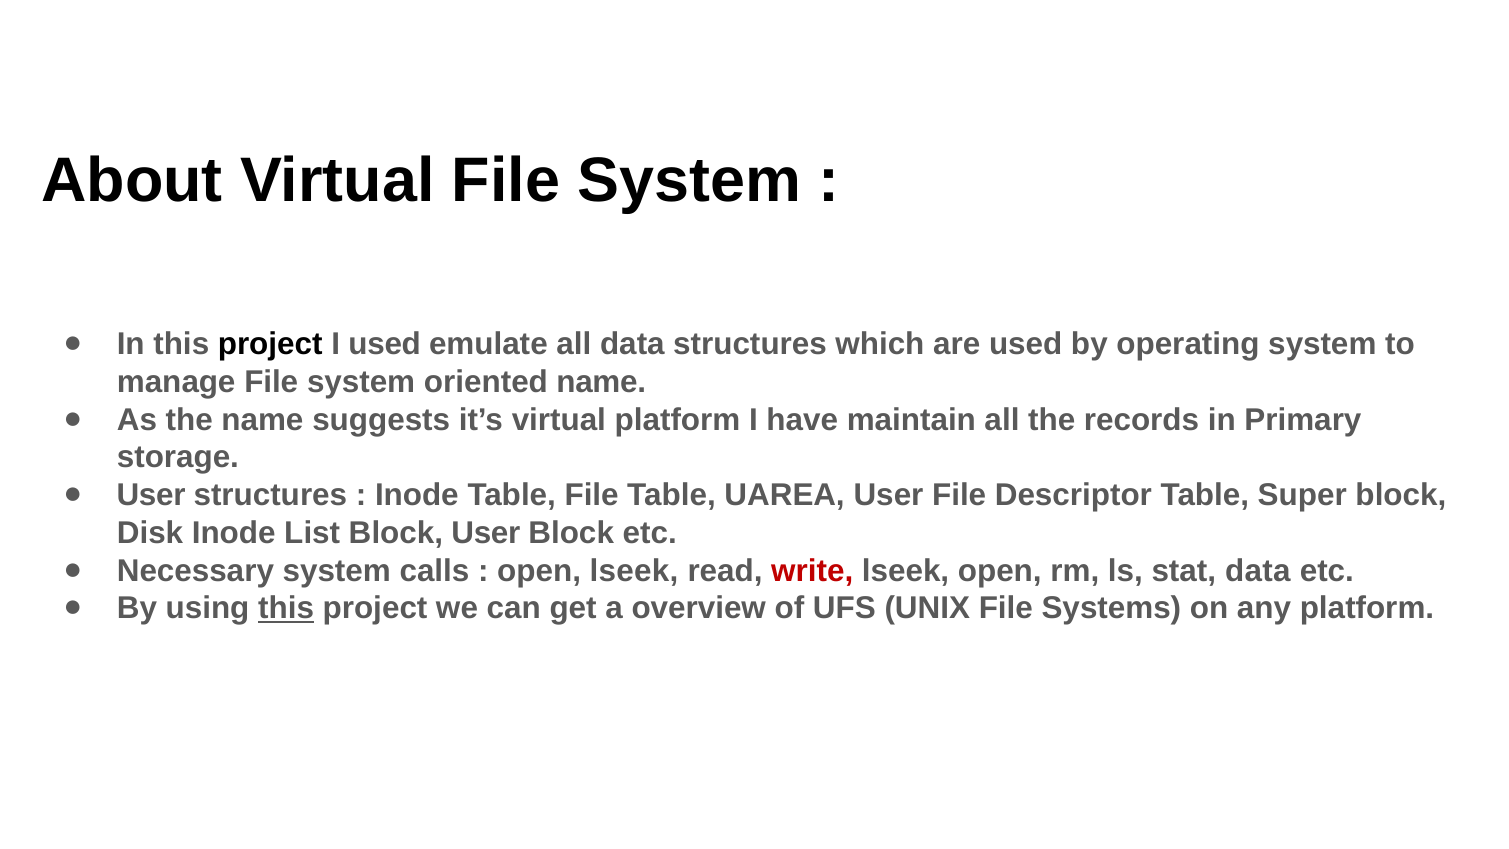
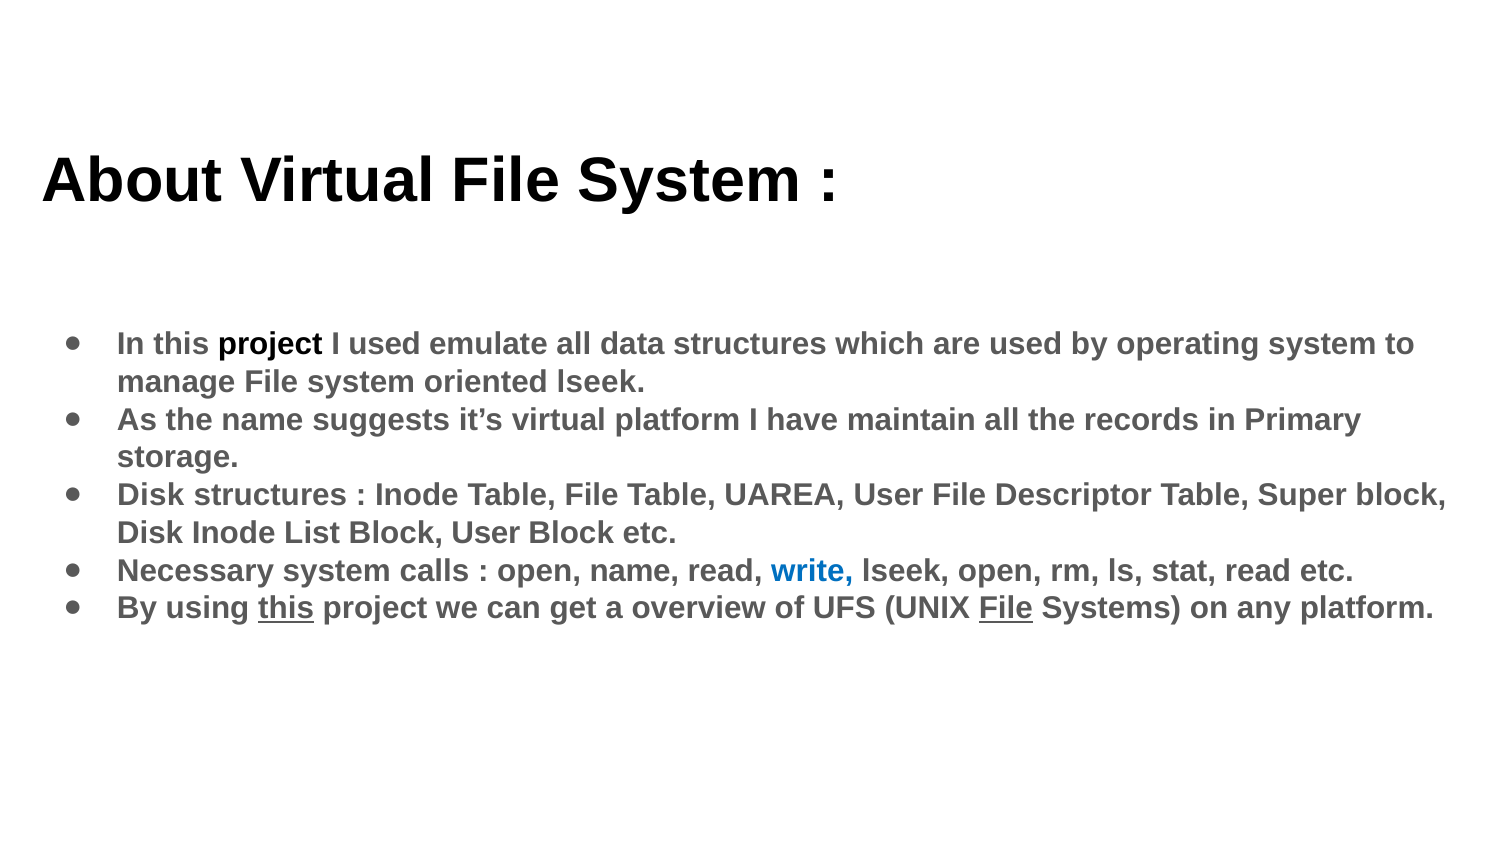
oriented name: name -> lseek
User at (151, 495): User -> Disk
open lseek: lseek -> name
write colour: red -> blue
stat data: data -> read
File at (1006, 608) underline: none -> present
